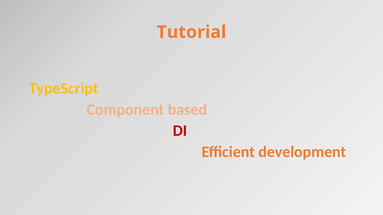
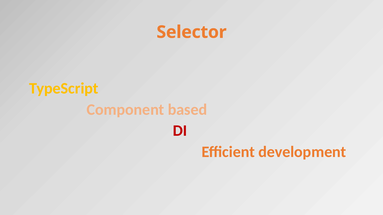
Tutorial: Tutorial -> Selector
